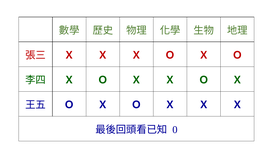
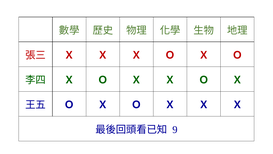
0: 0 -> 9
